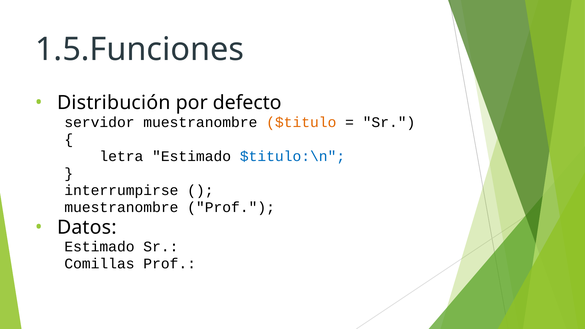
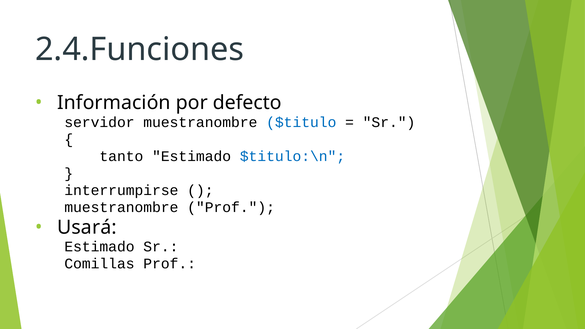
1.5.Funciones: 1.5.Funciones -> 2.4.Funciones
Distribución: Distribución -> Información
$titulo colour: orange -> blue
letra: letra -> tanto
Datos: Datos -> Usará
